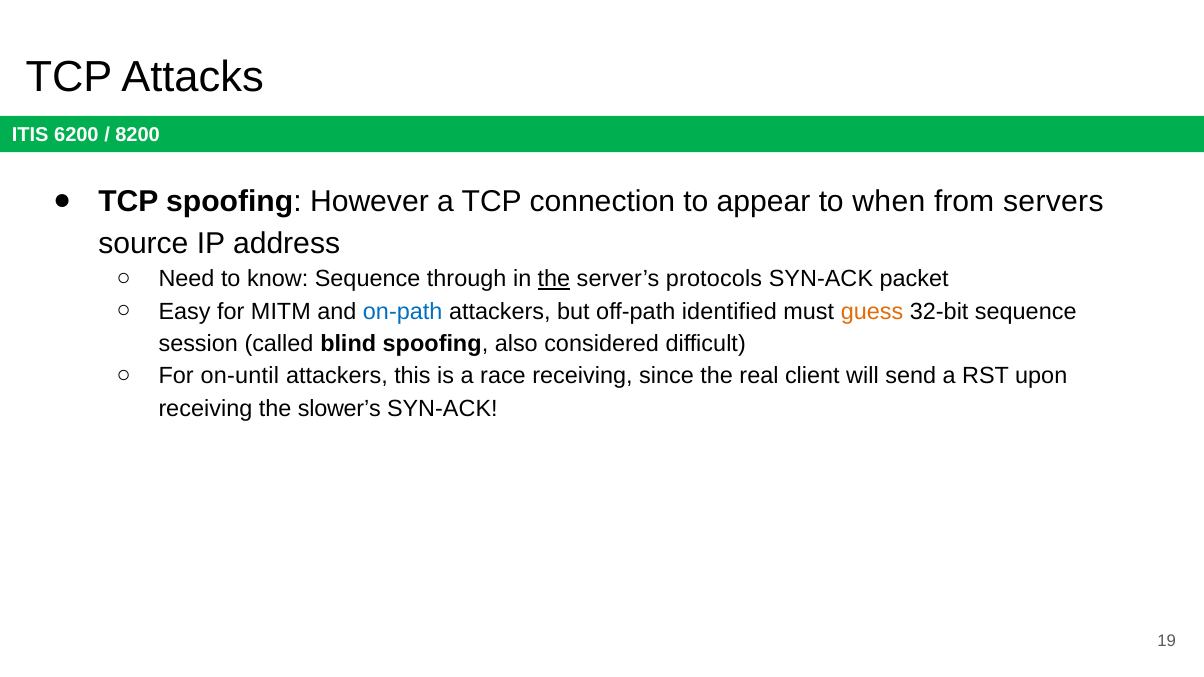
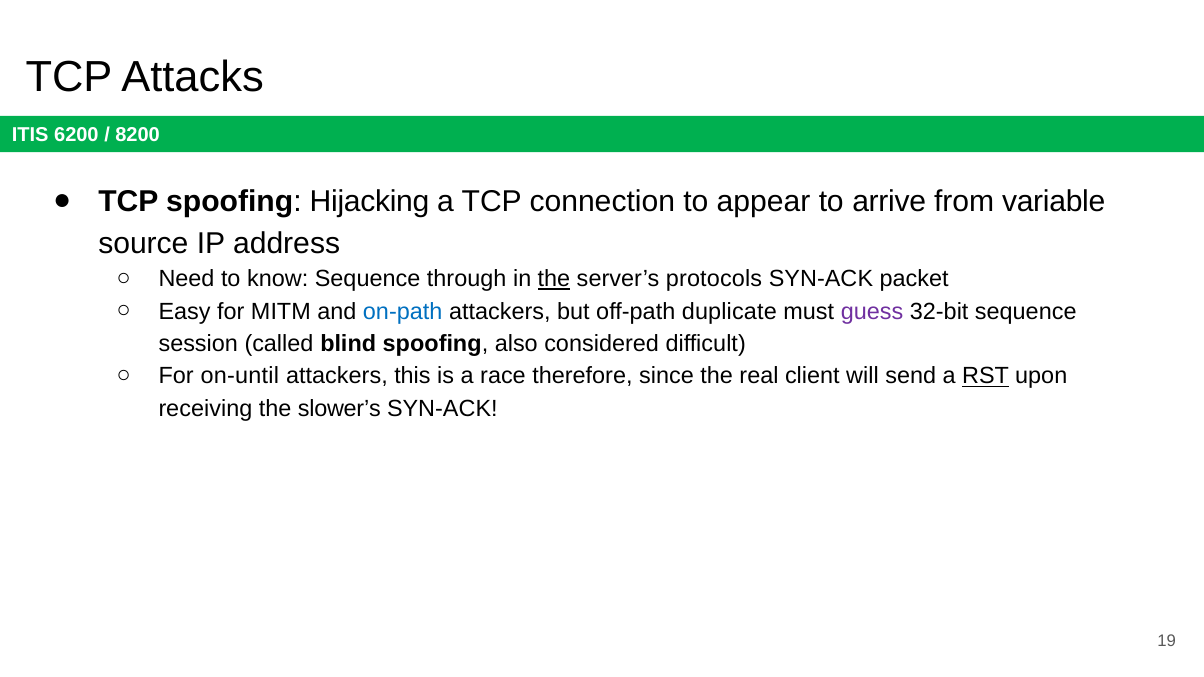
However: However -> Hijacking
when: when -> arrive
servers: servers -> variable
identified: identified -> duplicate
guess colour: orange -> purple
race receiving: receiving -> therefore
RST underline: none -> present
